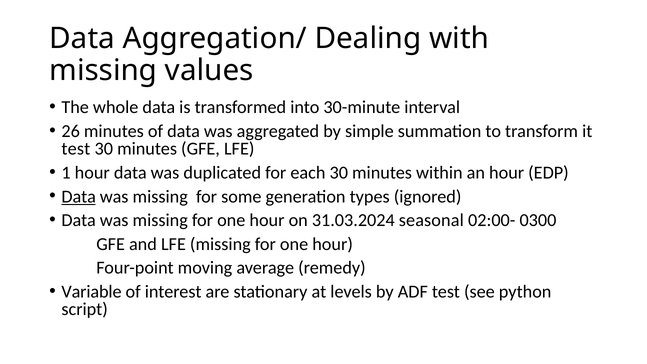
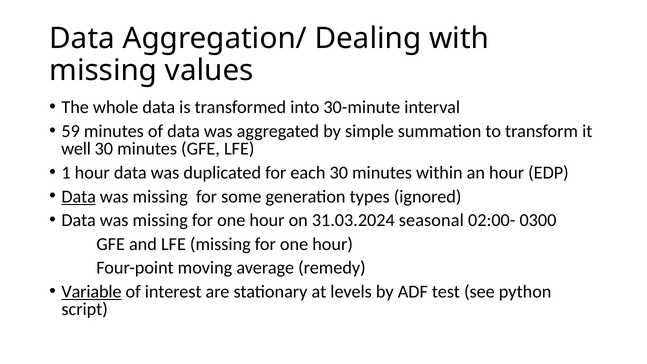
26: 26 -> 59
test at (76, 149): test -> well
Variable underline: none -> present
